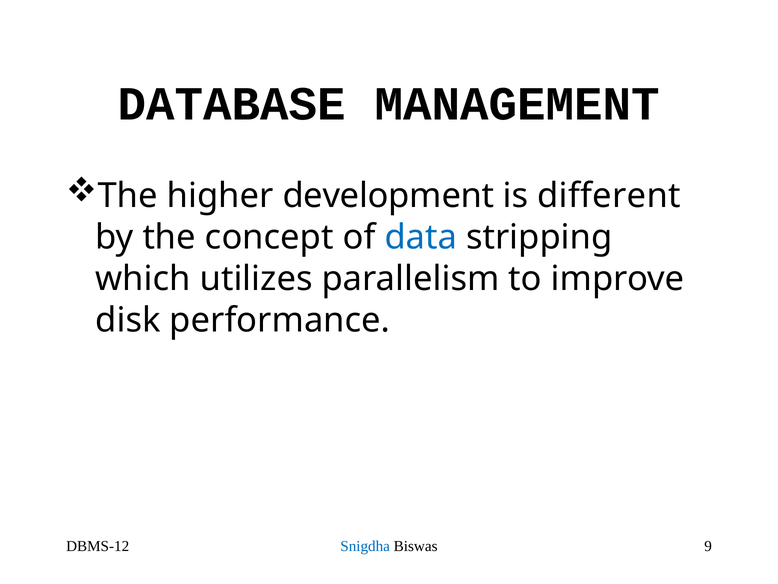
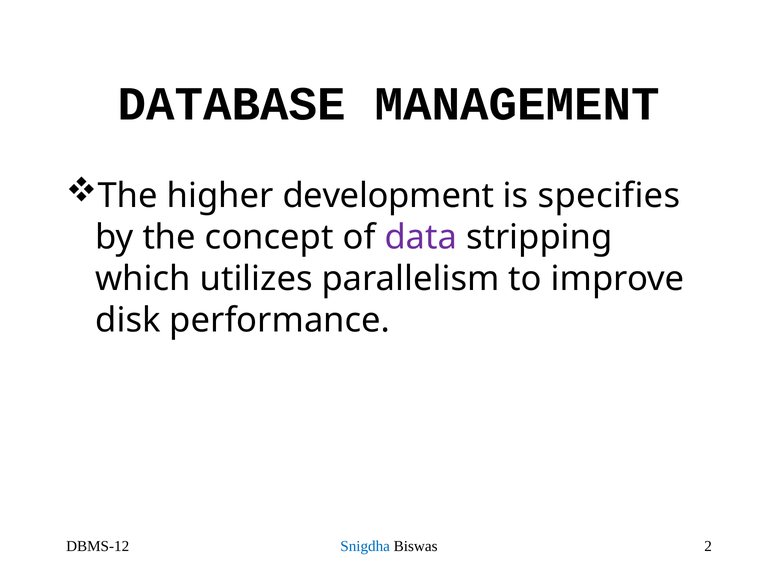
different: different -> specifies
data colour: blue -> purple
9: 9 -> 2
